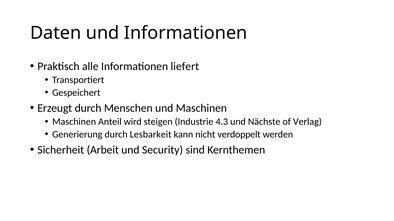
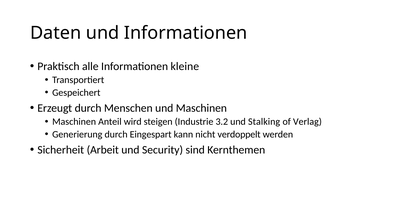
liefert: liefert -> kleine
4.3: 4.3 -> 3.2
Nächste: Nächste -> Stalking
Lesbarkeit: Lesbarkeit -> Eingespart
